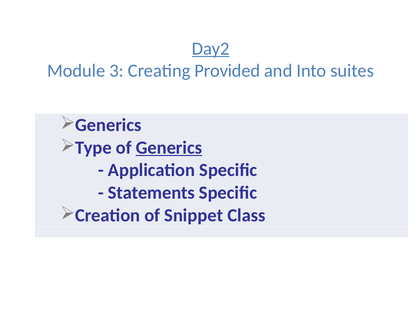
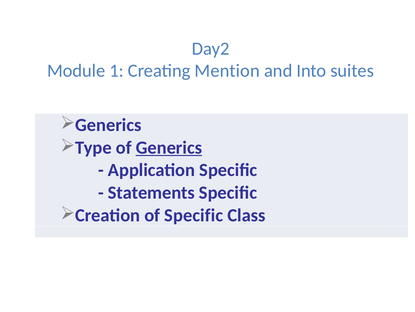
Day2 underline: present -> none
3: 3 -> 1
Provided: Provided -> Mention
of Snippet: Snippet -> Specific
